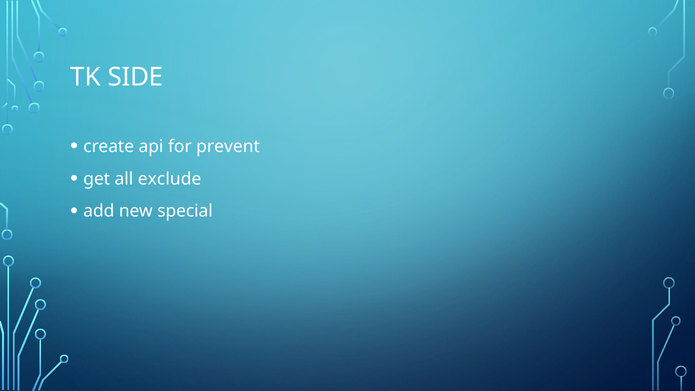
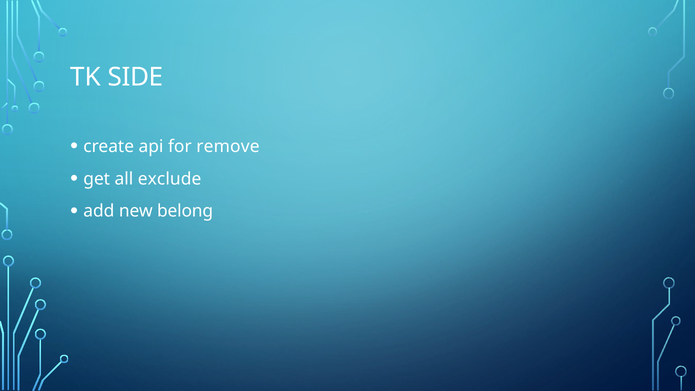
prevent: prevent -> remove
special: special -> belong
